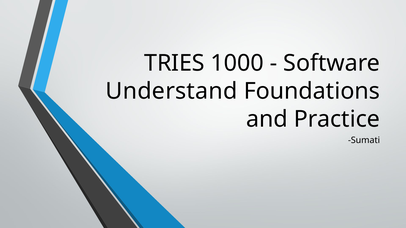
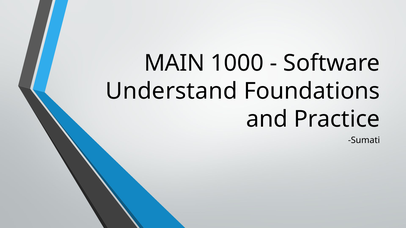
TRIES: TRIES -> MAIN
